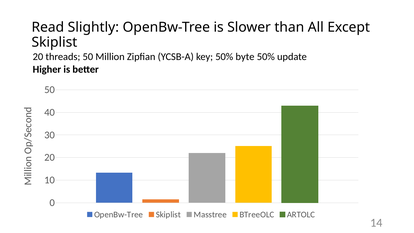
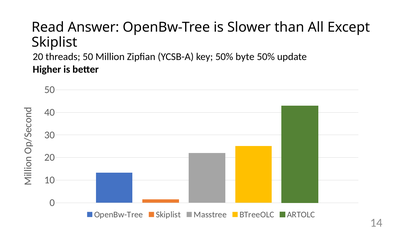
Slightly: Slightly -> Answer
